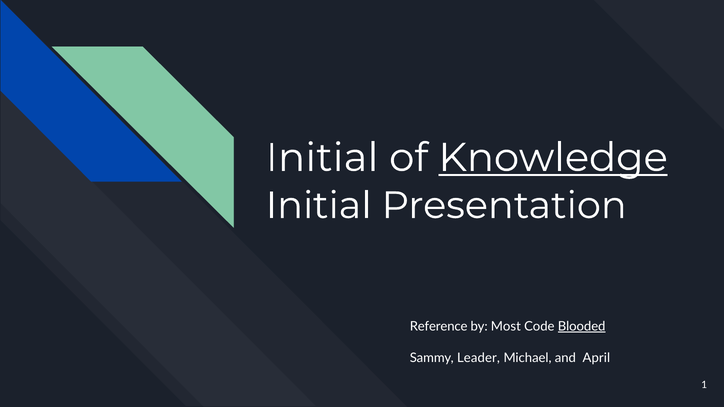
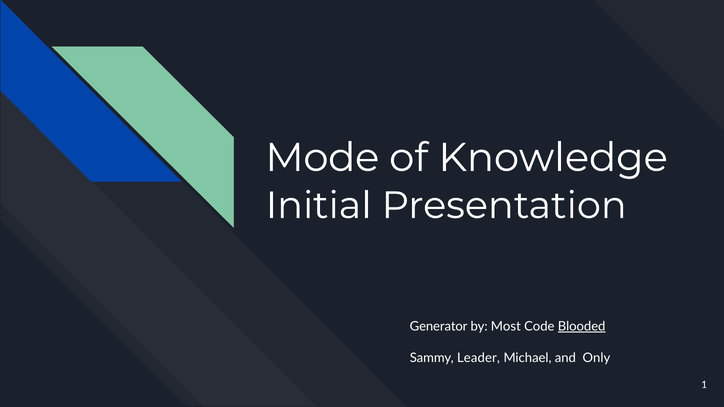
Initial at (322, 158): Initial -> Mode
Knowledge underline: present -> none
Reference: Reference -> Generator
April: April -> Only
